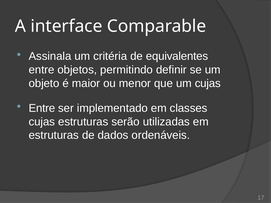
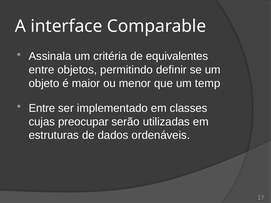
um cujas: cujas -> temp
cujas estruturas: estruturas -> preocupar
